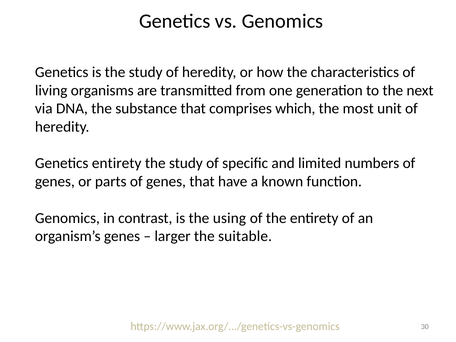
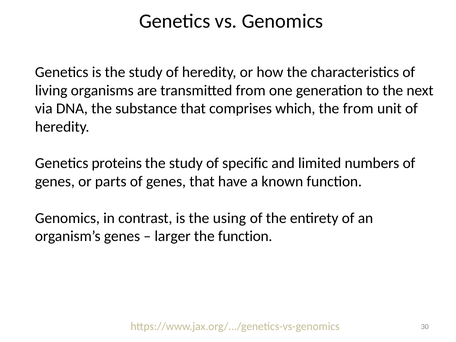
the most: most -> from
Genetics entirety: entirety -> proteins
the suitable: suitable -> function
